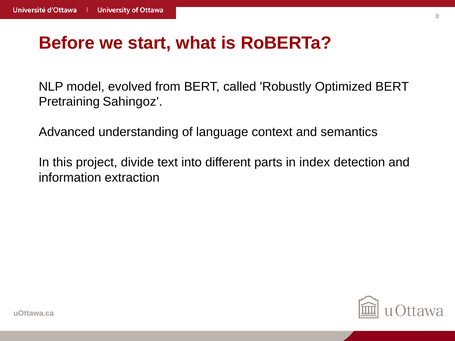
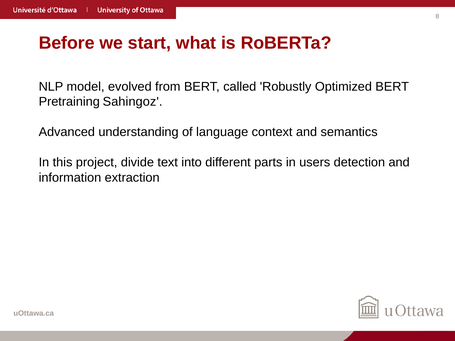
index: index -> users
